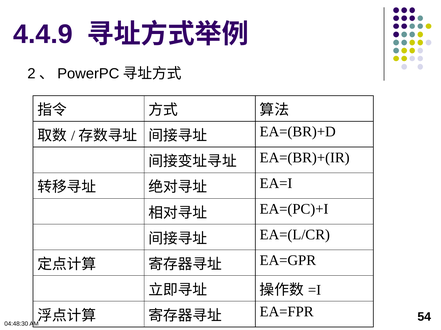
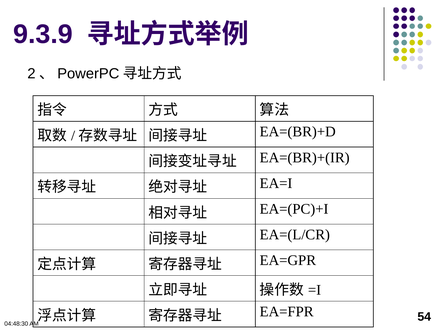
4.4.9: 4.4.9 -> 9.3.9
